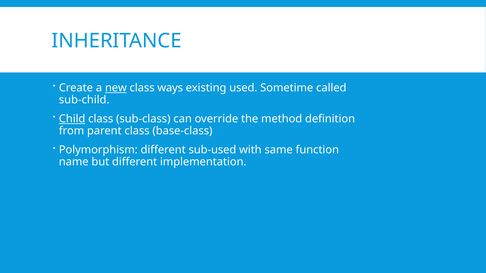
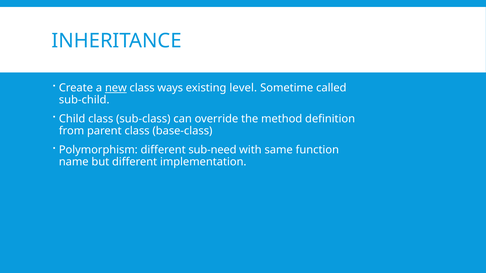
used: used -> level
Child underline: present -> none
sub-used: sub-used -> sub-need
